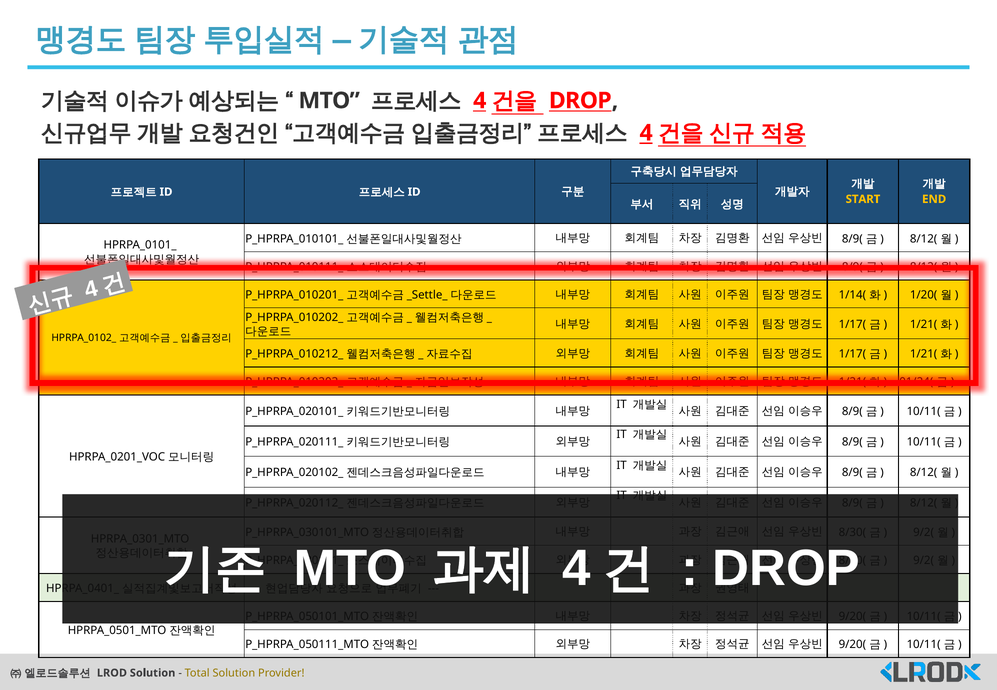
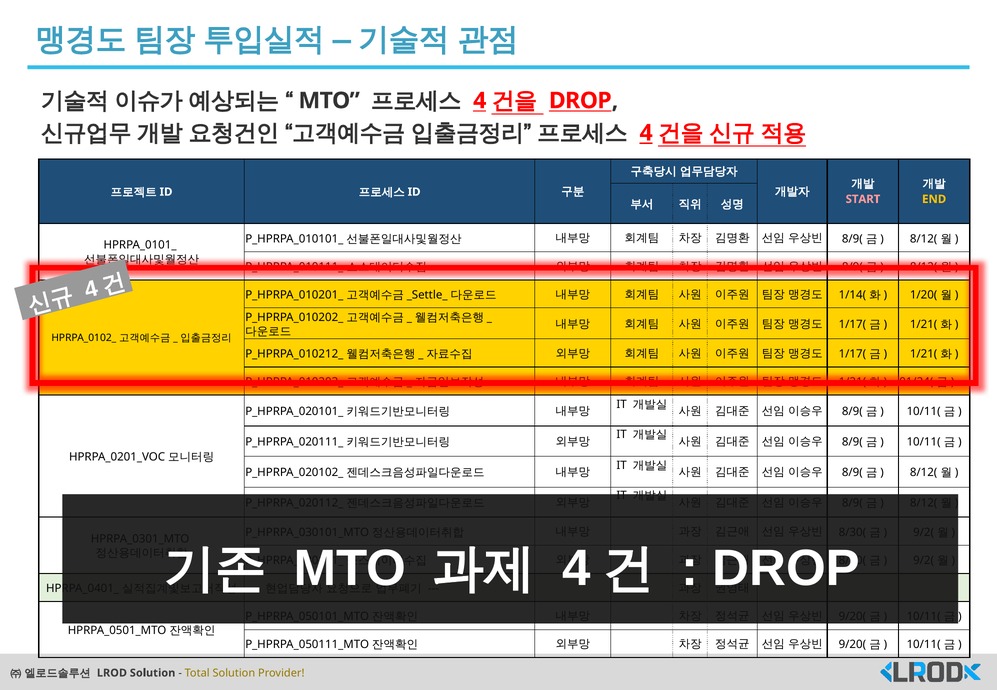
START colour: yellow -> pink
